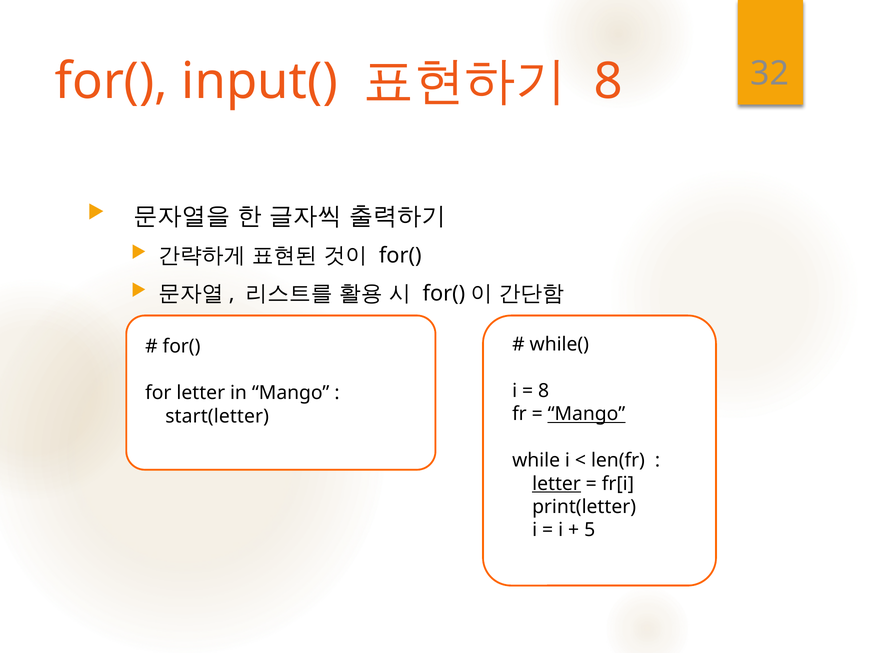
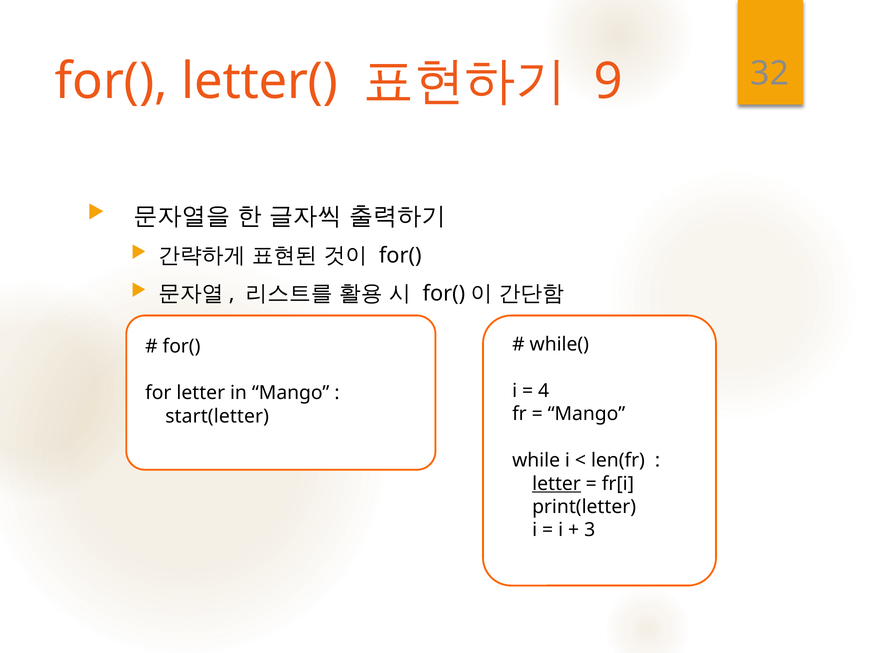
input(: input( -> letter(
8 at (608, 82): 8 -> 9
8 at (544, 391): 8 -> 4
Mango at (586, 414) underline: present -> none
5: 5 -> 3
